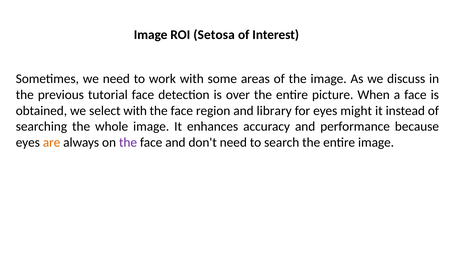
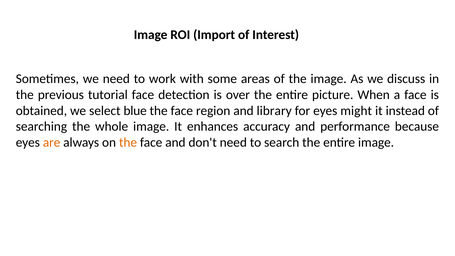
Setosa: Setosa -> Import
select with: with -> blue
the at (128, 142) colour: purple -> orange
